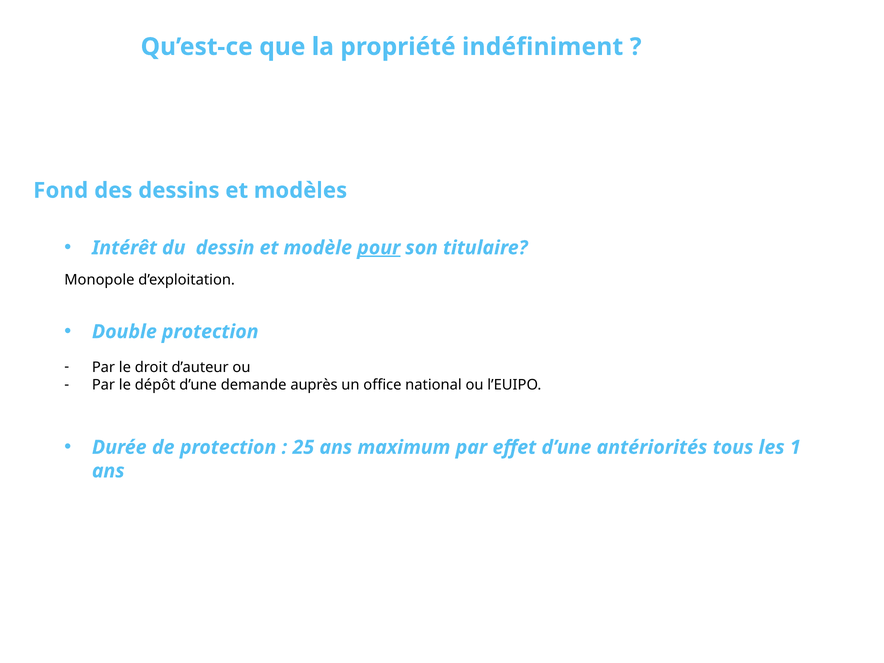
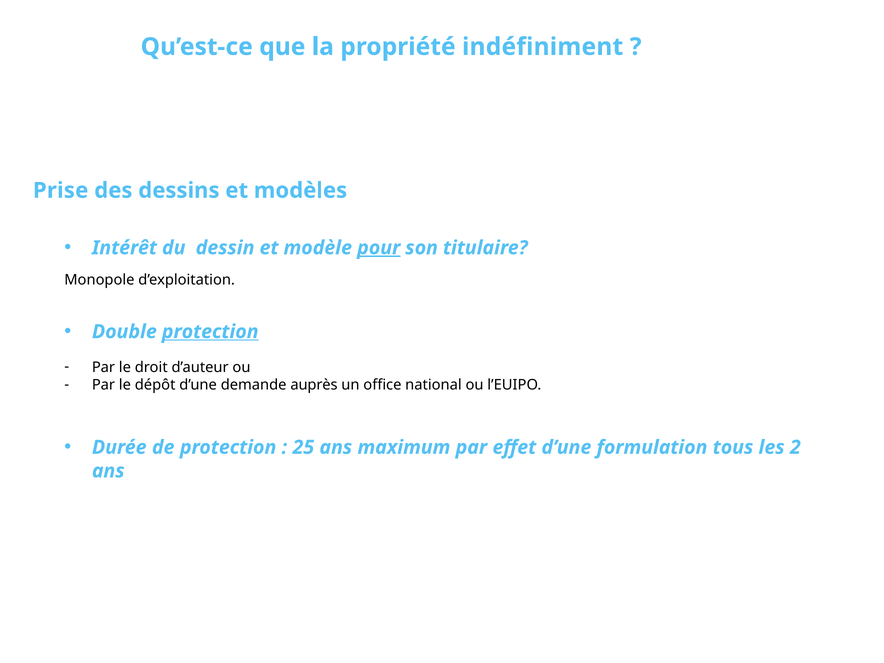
Fond: Fond -> Prise
protection at (210, 332) underline: none -> present
antériorités: antériorités -> formulation
1: 1 -> 2
